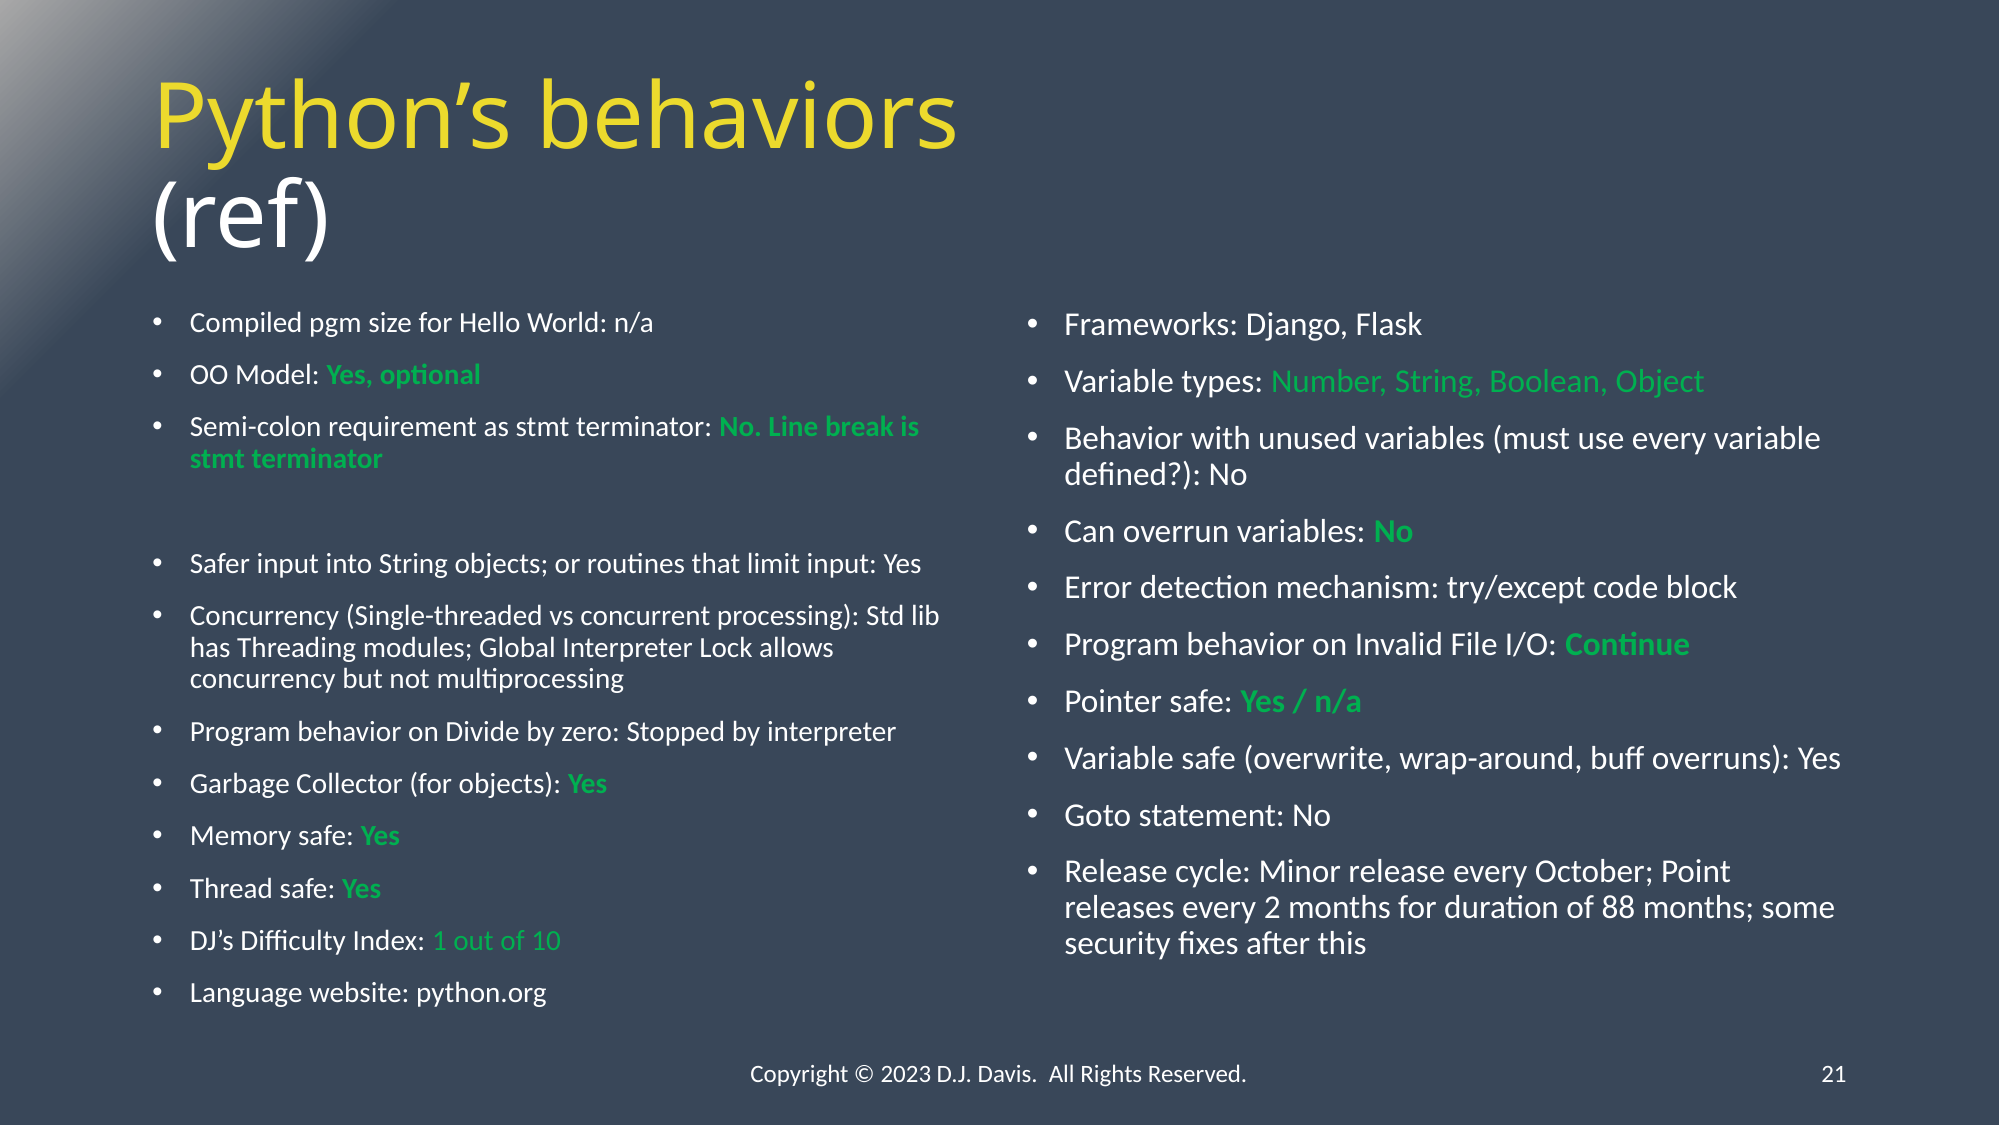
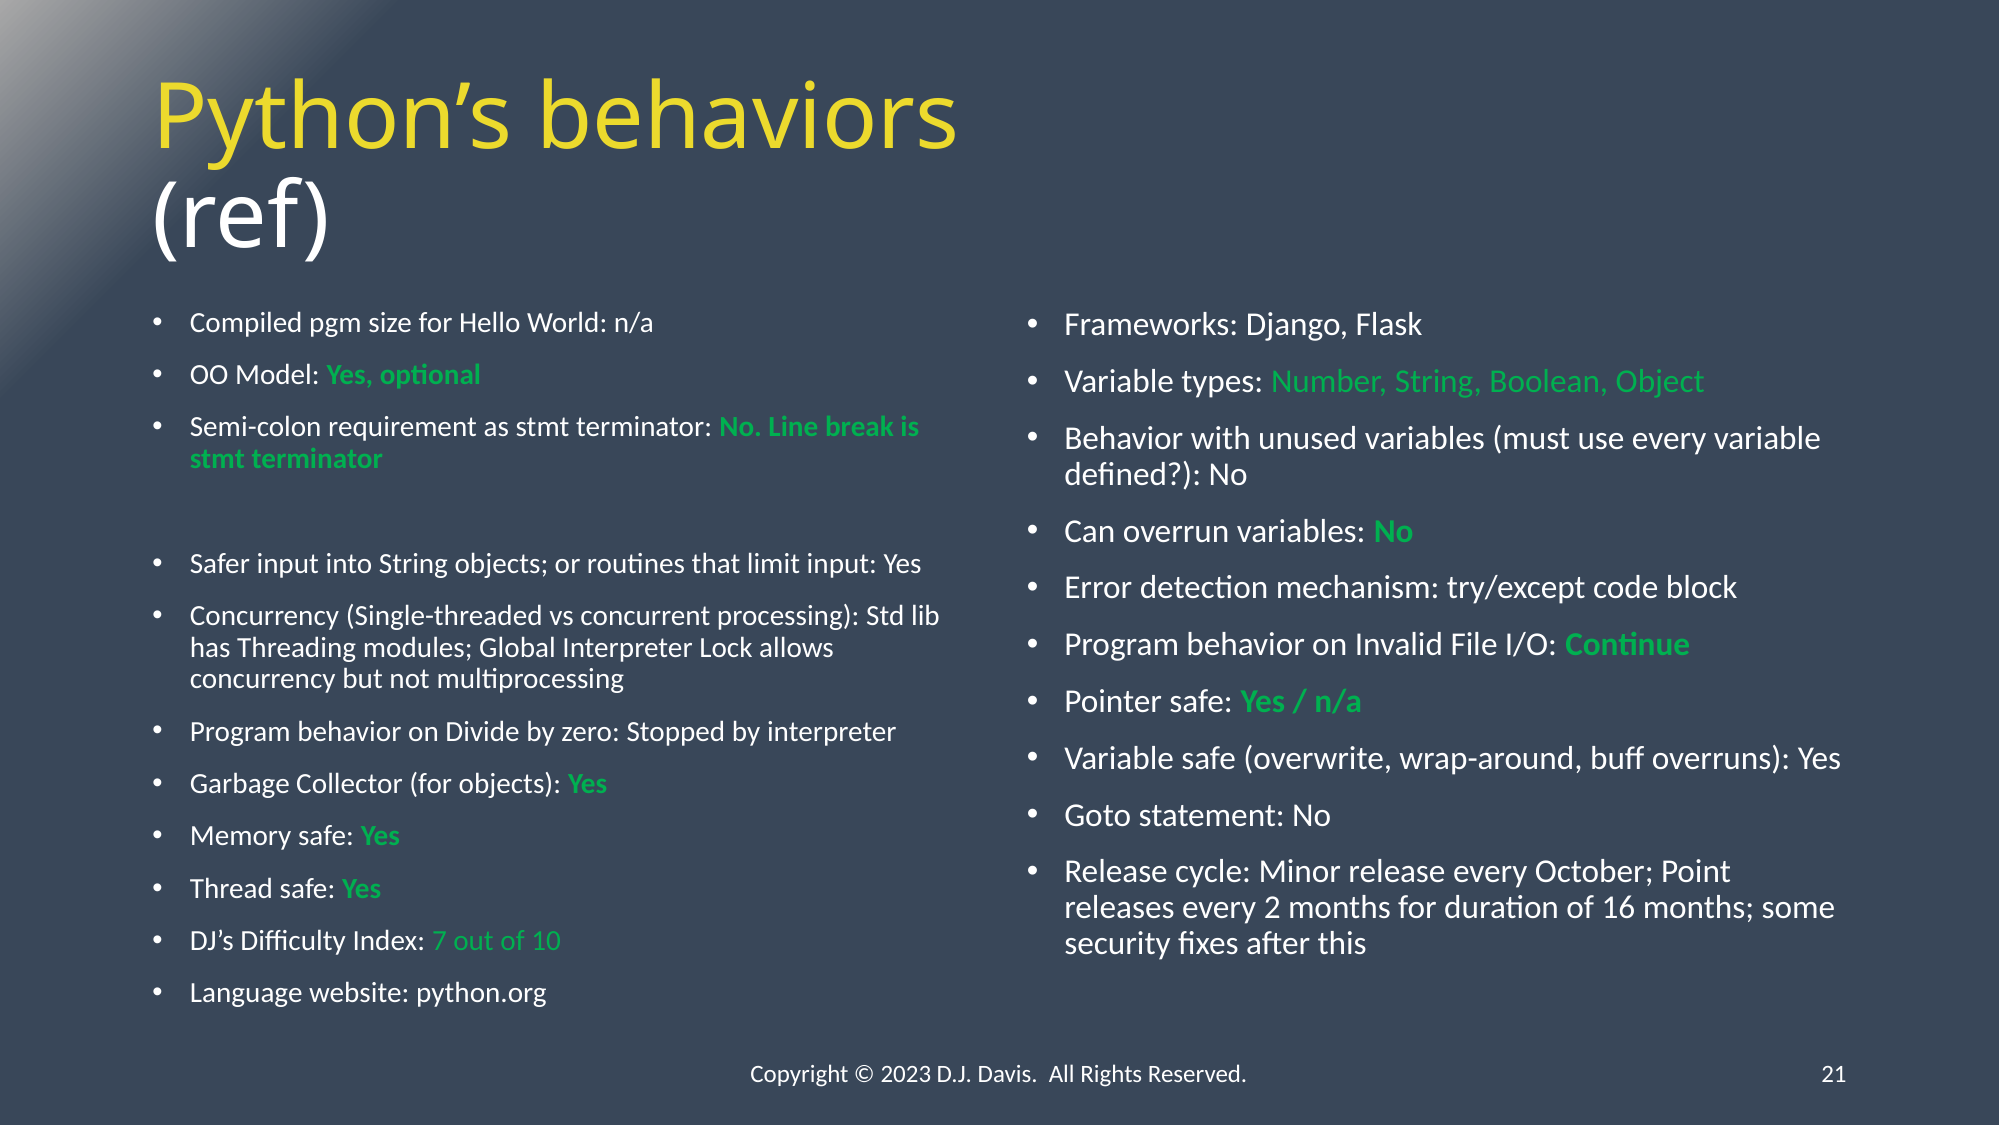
88: 88 -> 16
1: 1 -> 7
